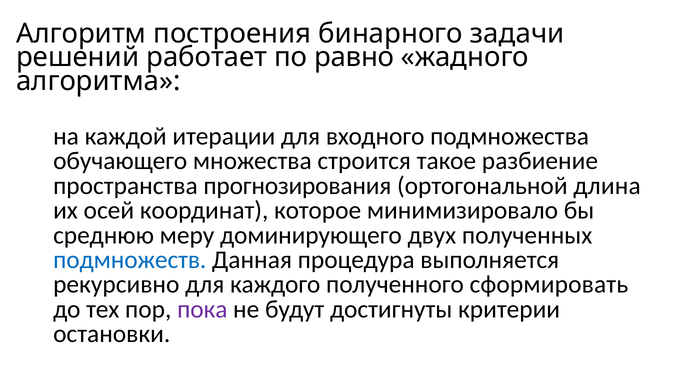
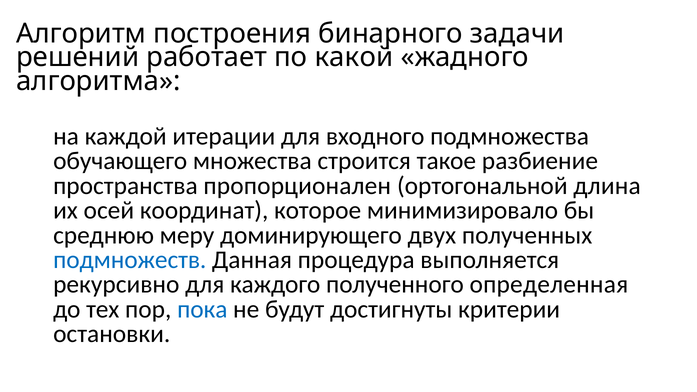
равно: равно -> какой
прогнозирования: прогнозирования -> пропорционален
сформировать: сформировать -> определенная
пока colour: purple -> blue
